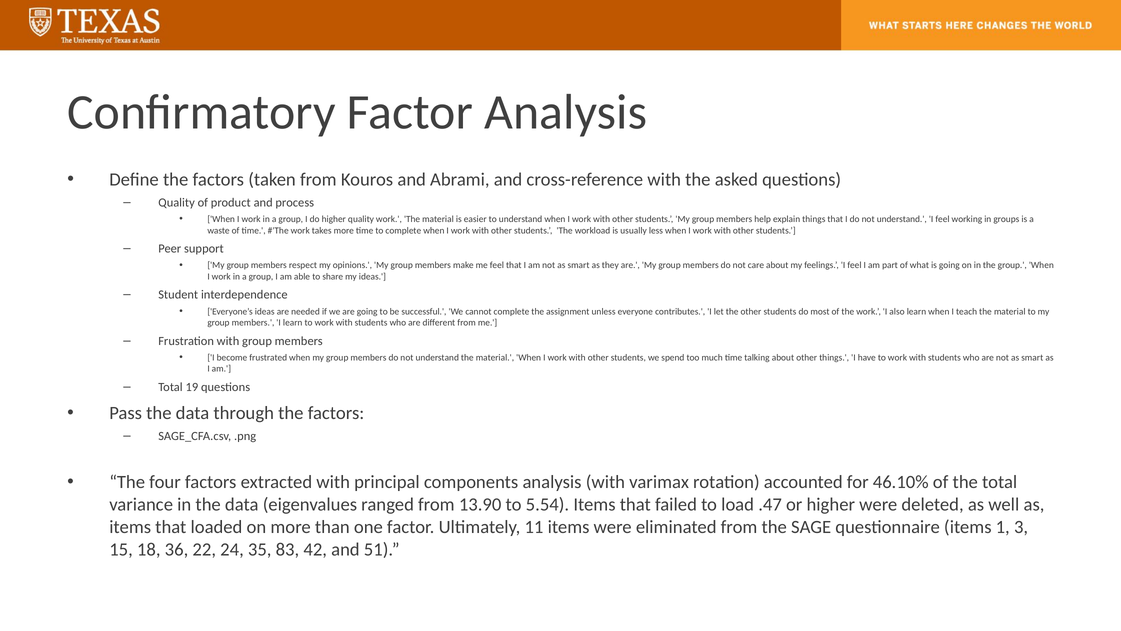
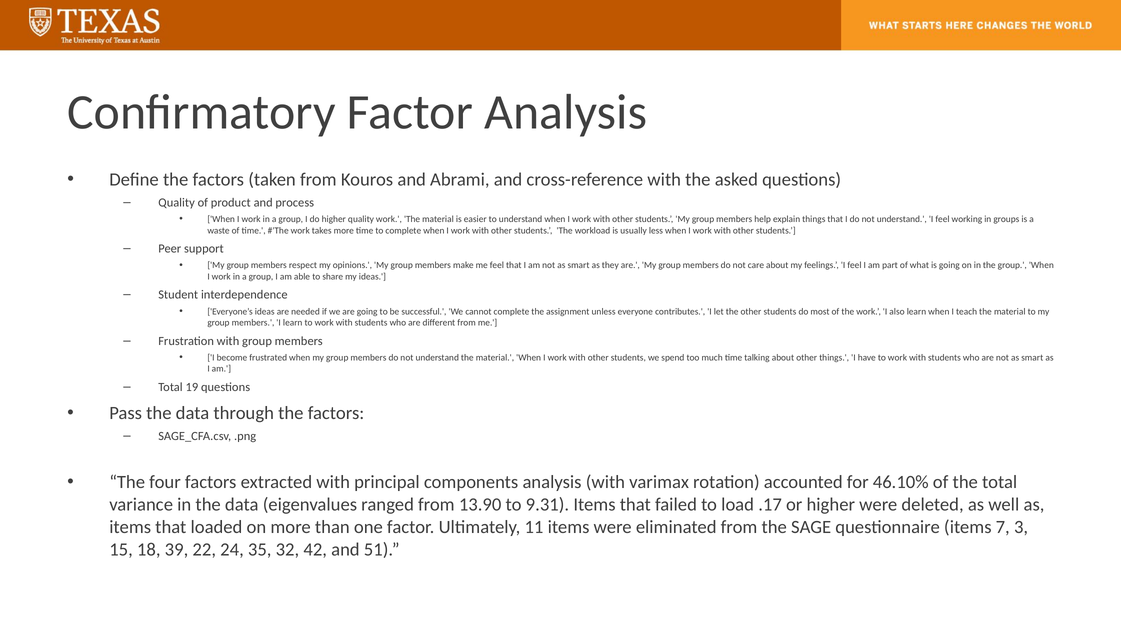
5.54: 5.54 -> 9.31
.47: .47 -> .17
1: 1 -> 7
36: 36 -> 39
83: 83 -> 32
